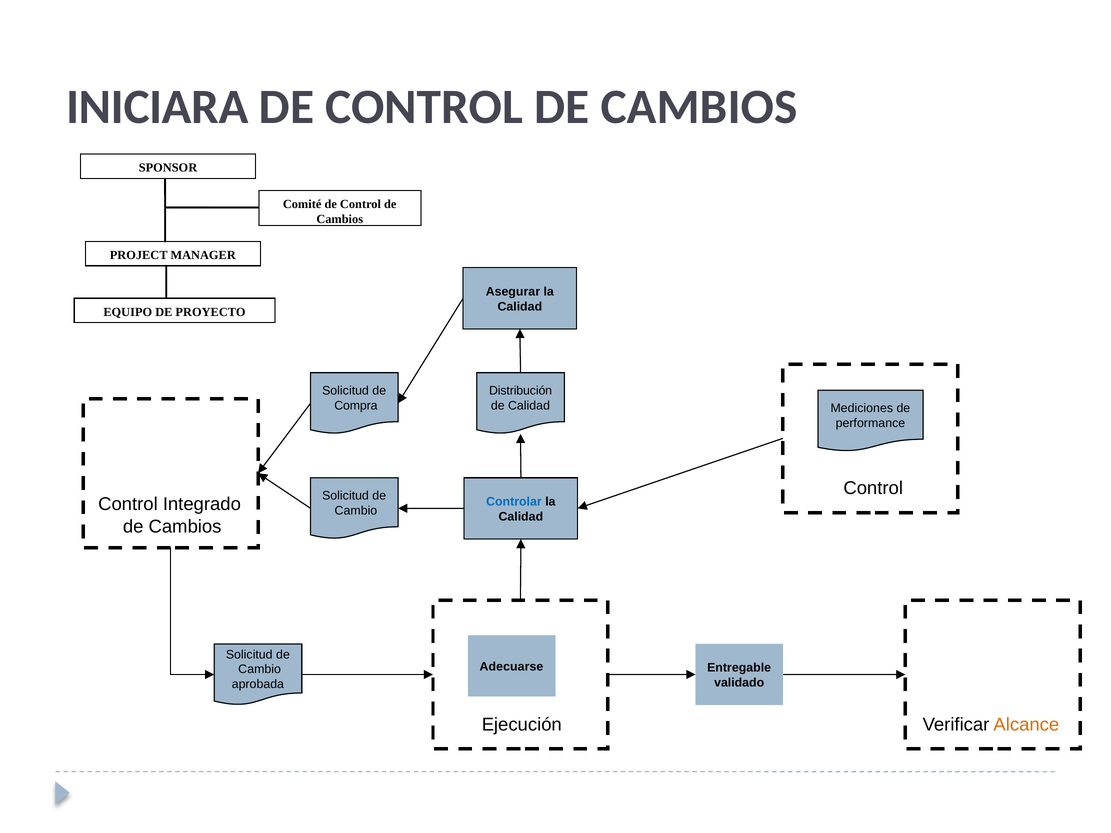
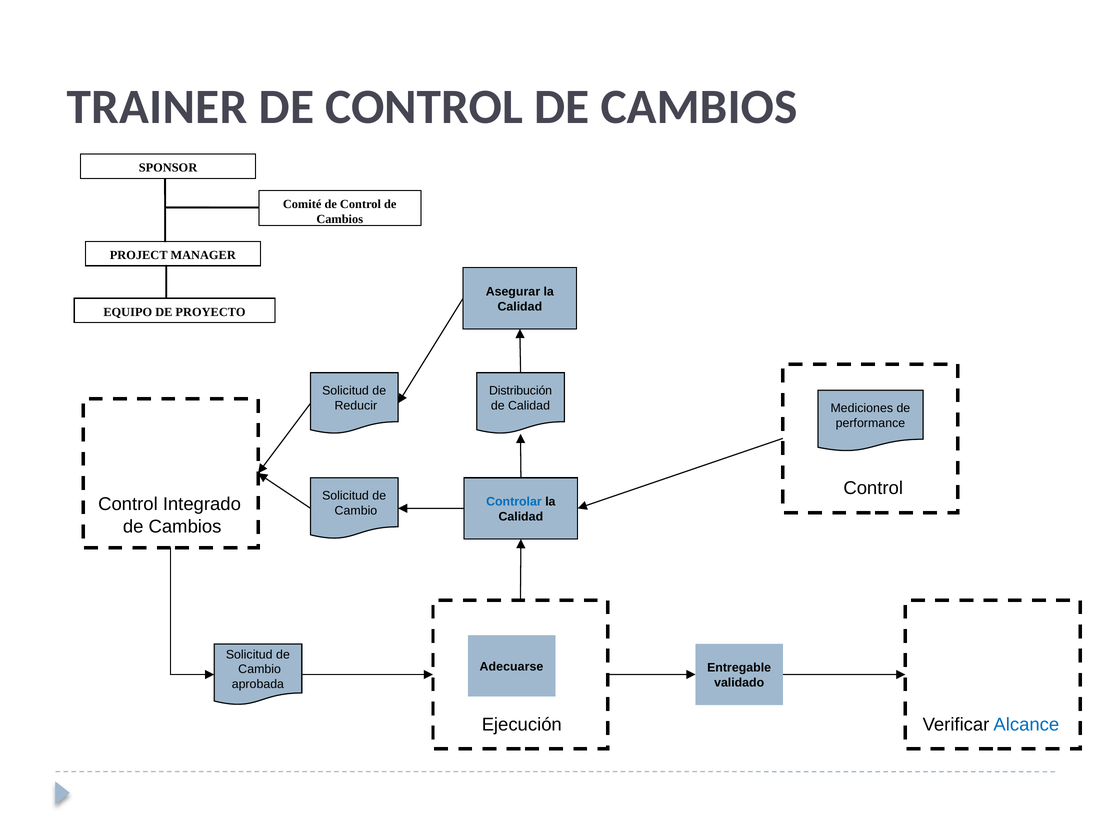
INICIARA: INICIARA -> TRAINER
Compra: Compra -> Reducir
Alcance colour: orange -> blue
